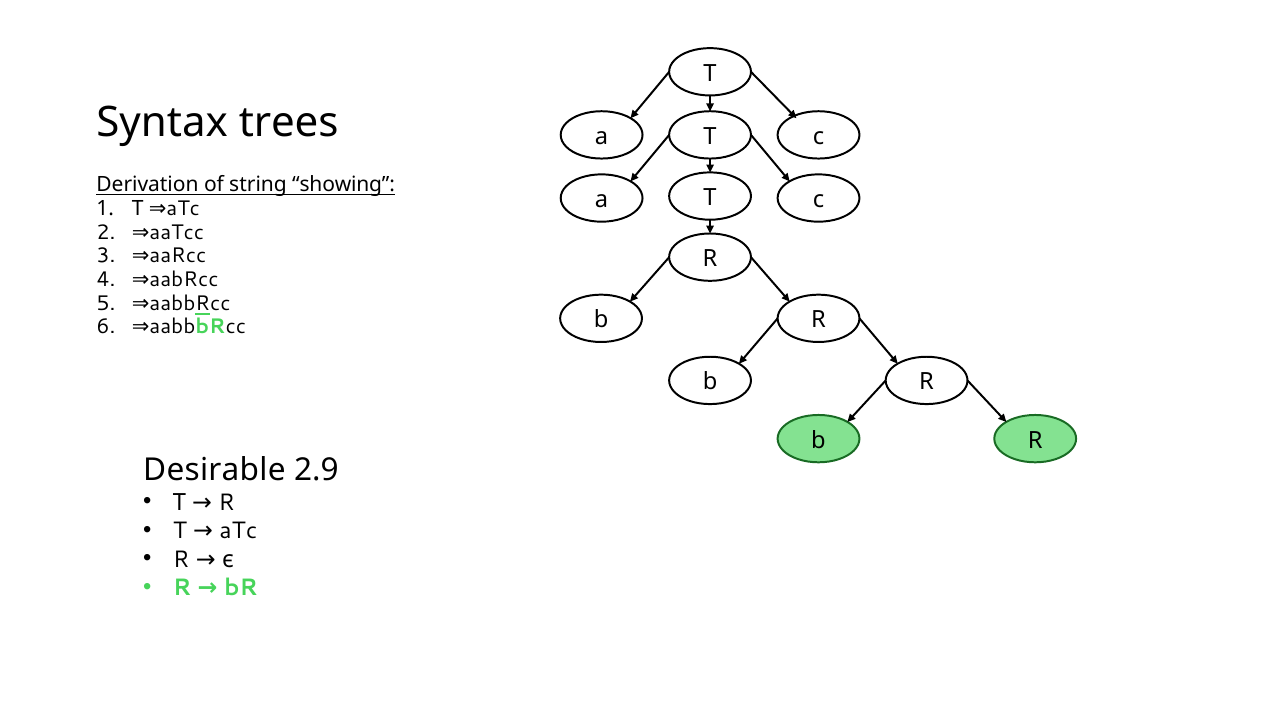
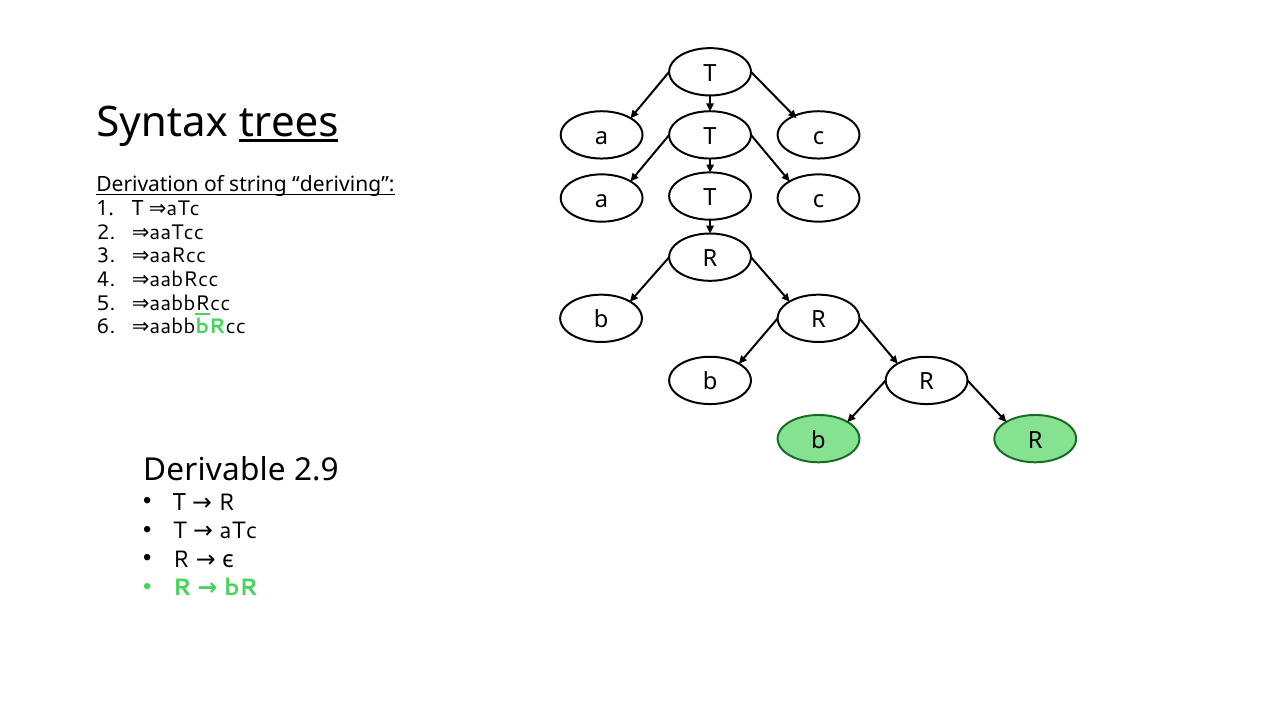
trees underline: none -> present
showing: showing -> deriving
Desirable: Desirable -> Derivable
